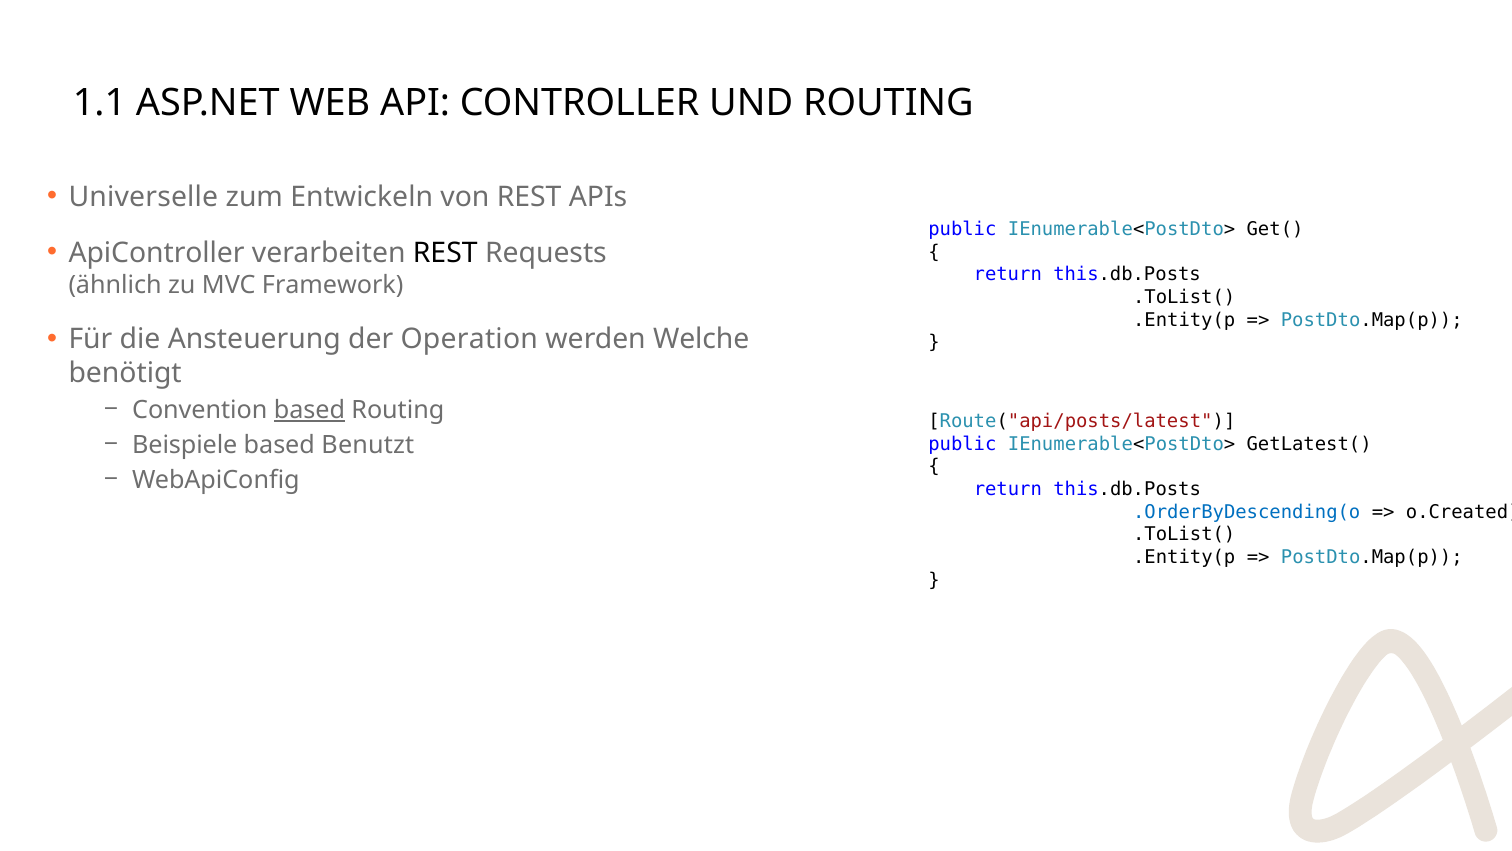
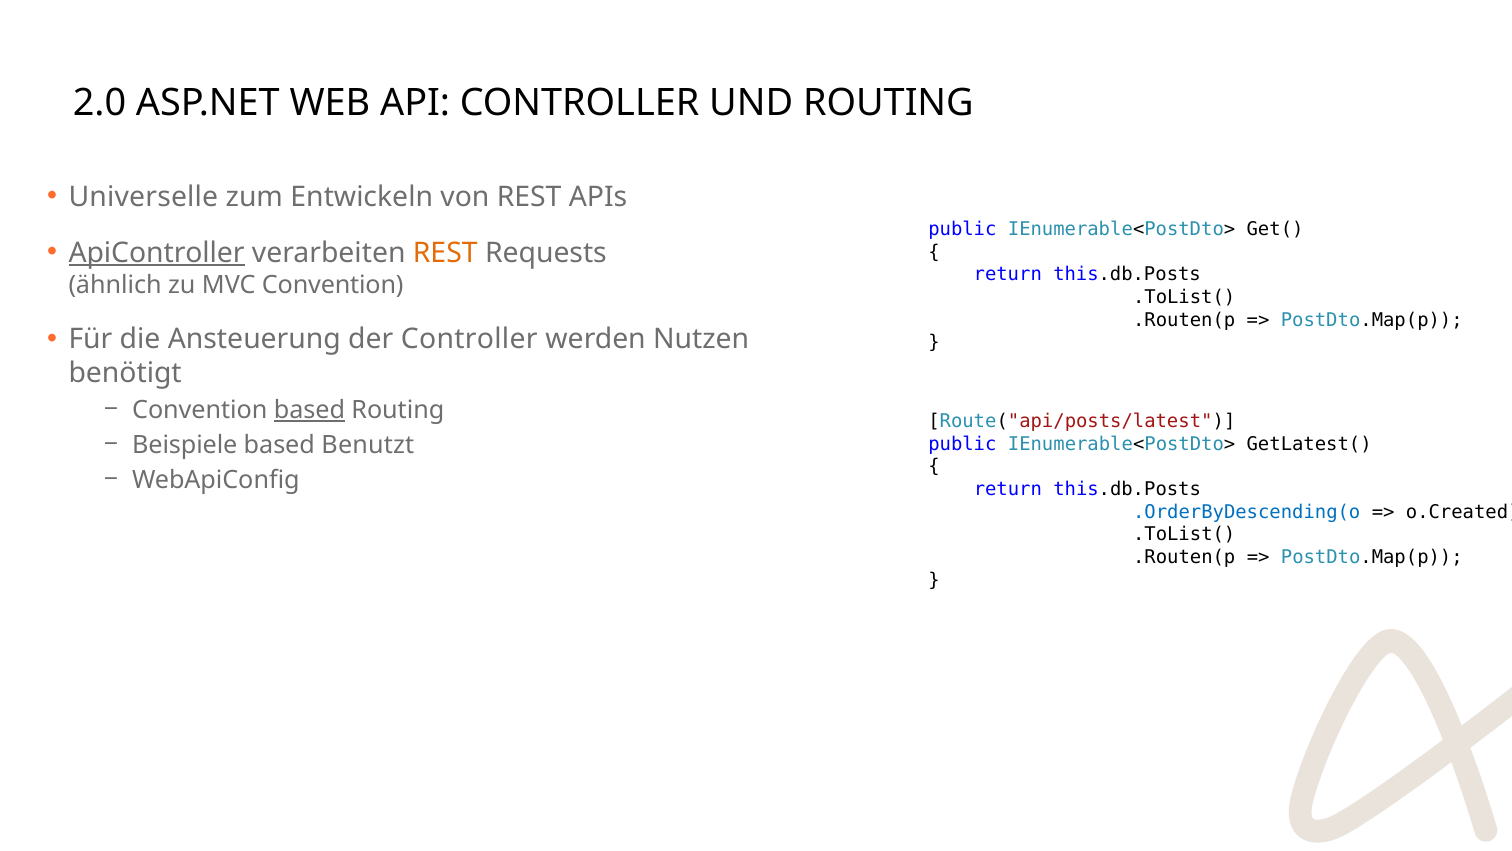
1.1: 1.1 -> 2.0
ApiController underline: none -> present
REST at (445, 253) colour: black -> orange
MVC Framework: Framework -> Convention
.Entity(p at (1184, 320): .Entity(p -> .Routen(p
der Operation: Operation -> Controller
Welche: Welche -> Nutzen
.Entity(p at (1184, 557): .Entity(p -> .Routen(p
